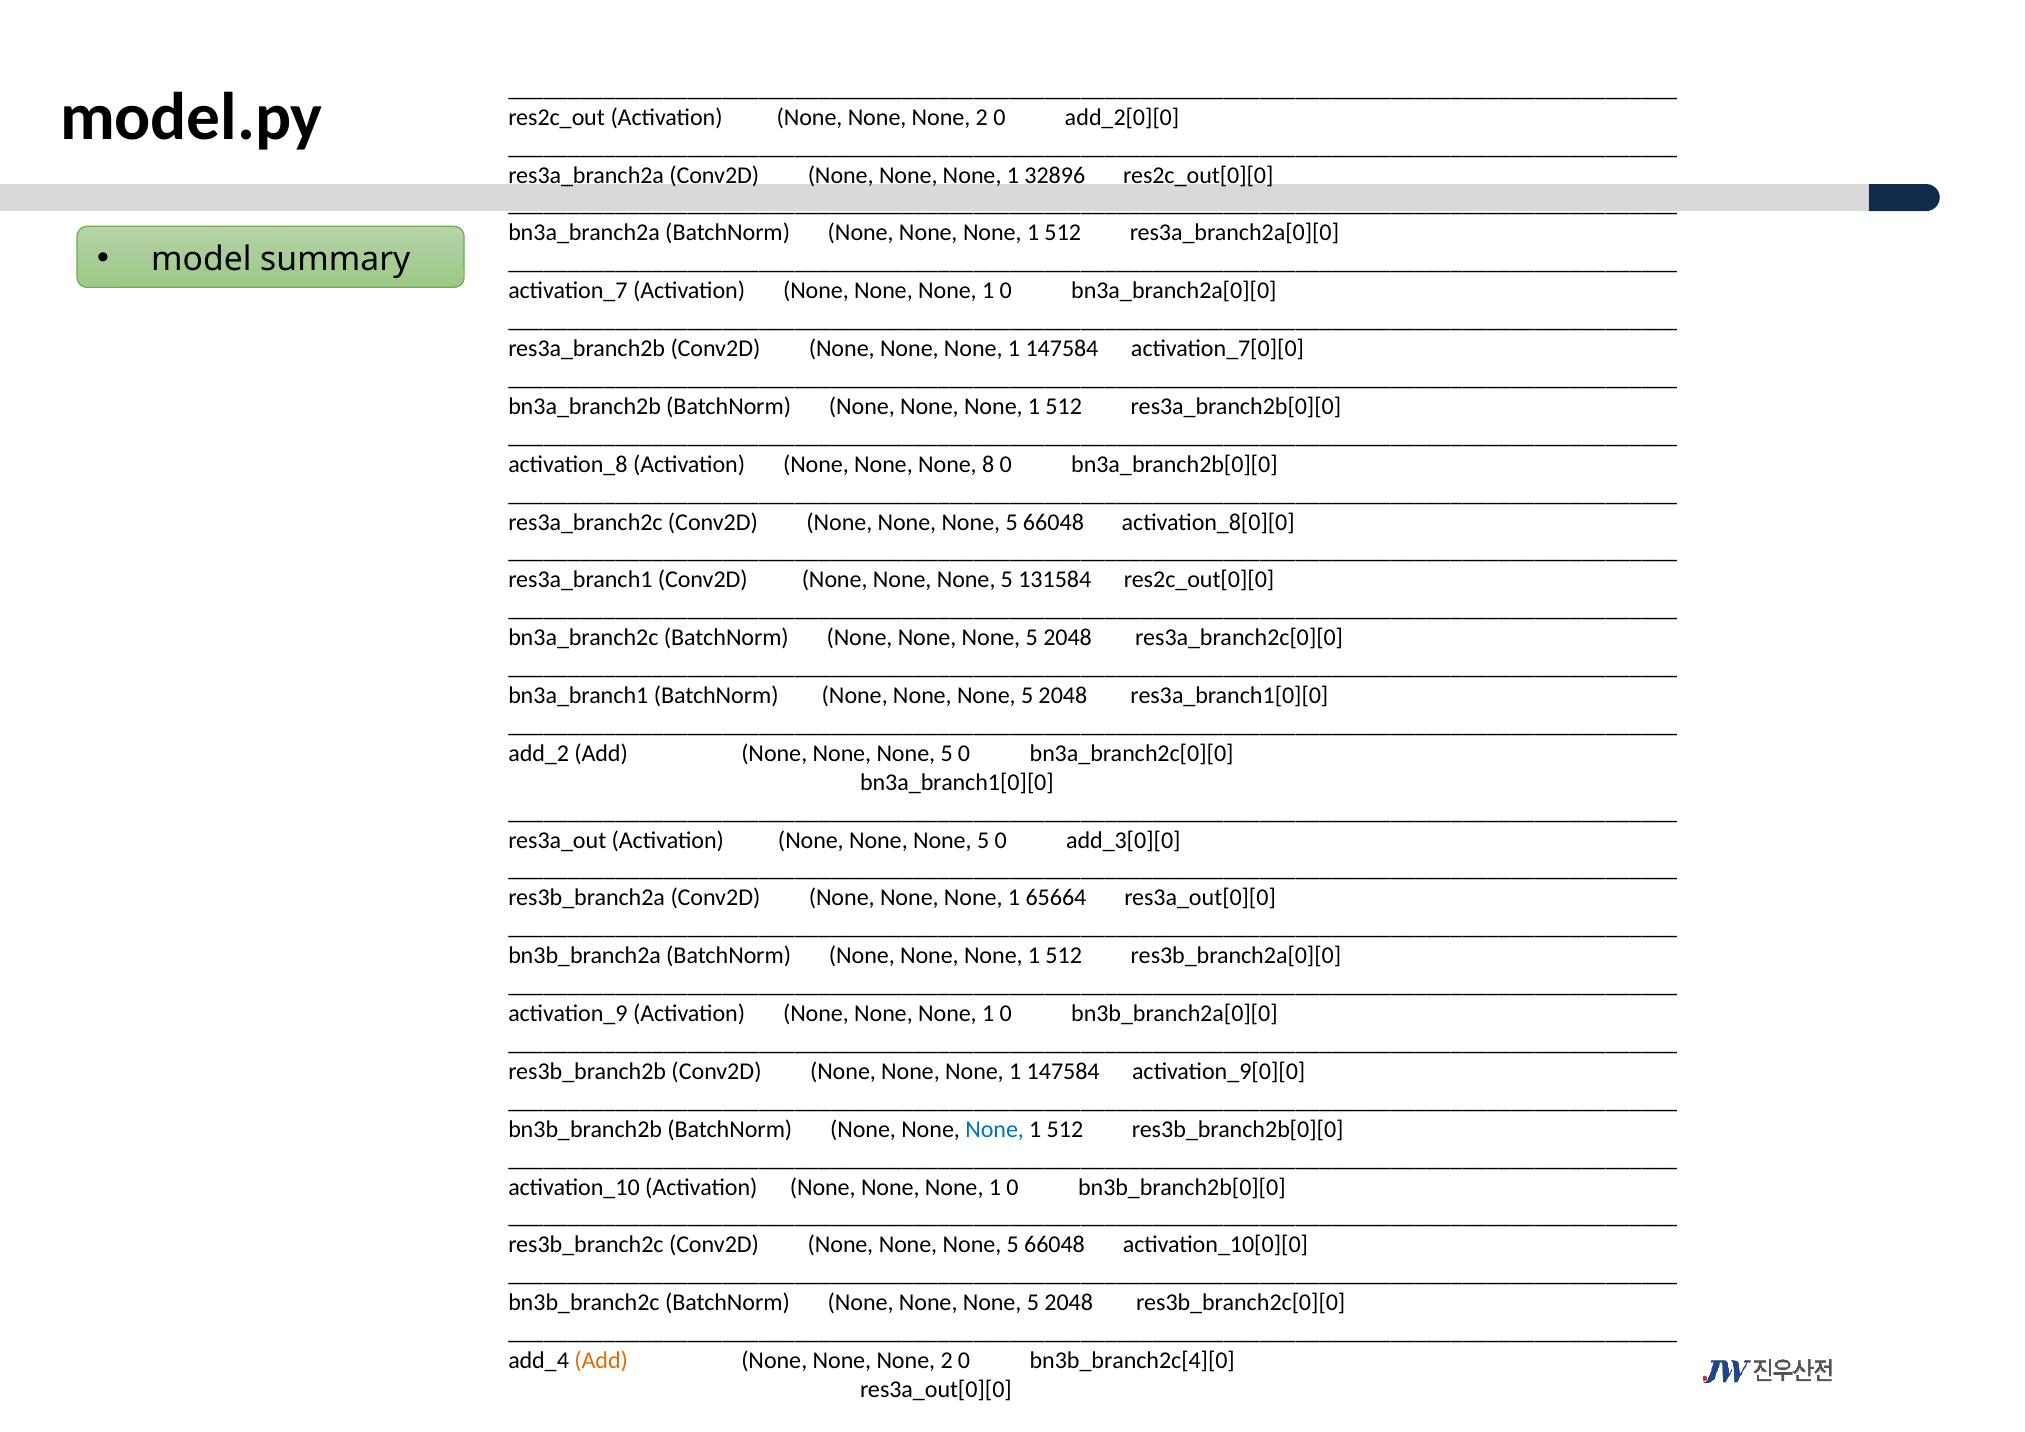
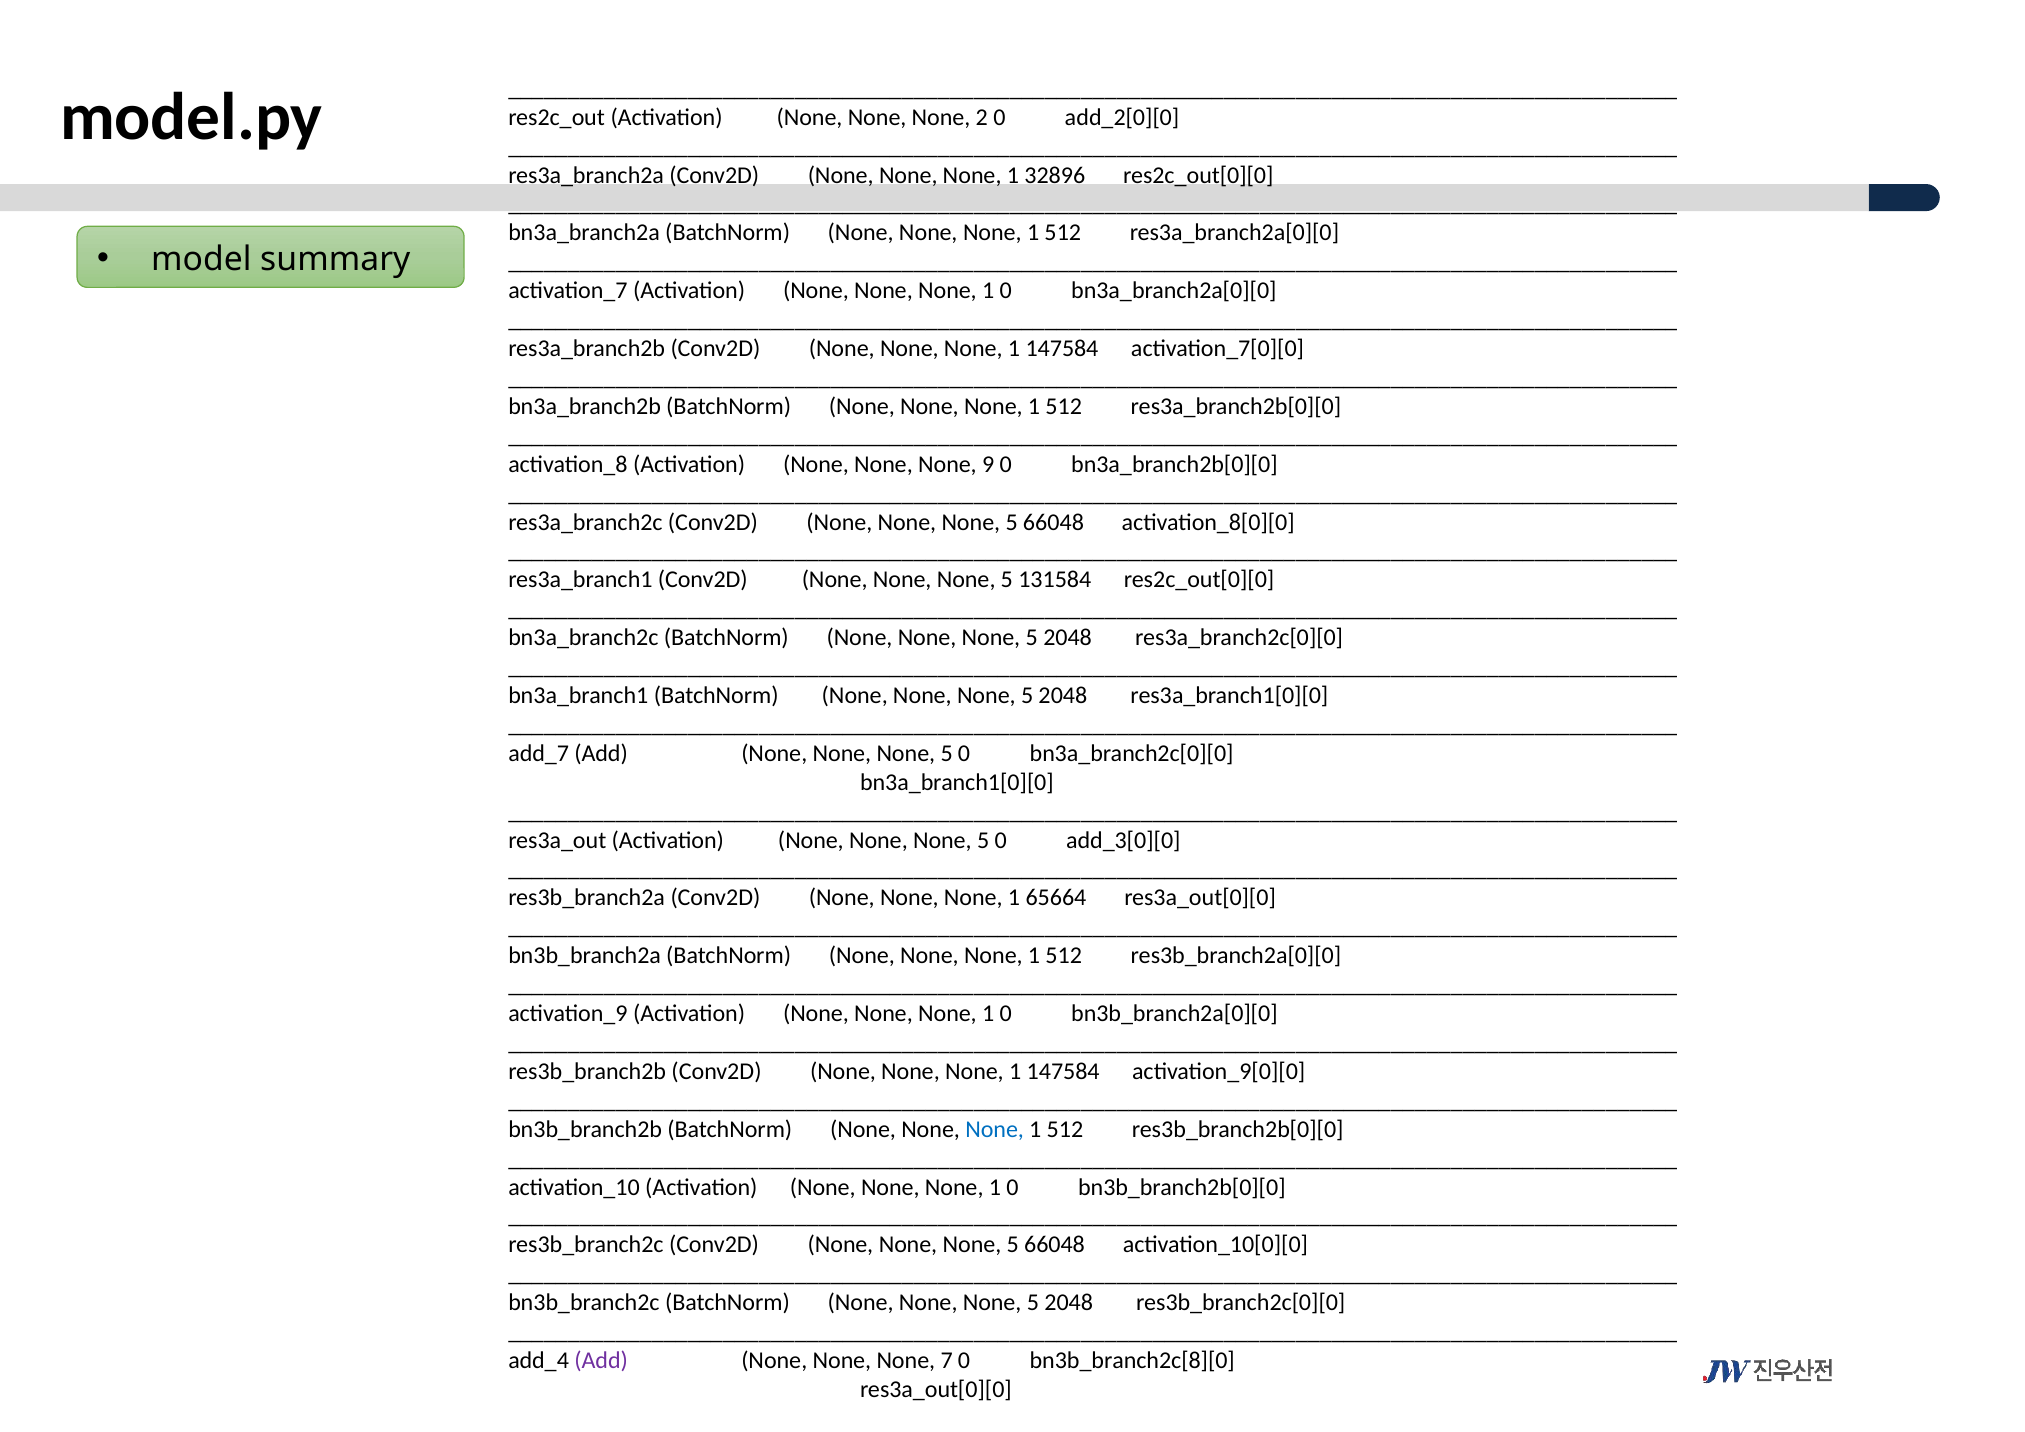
8: 8 -> 9
add_2: add_2 -> add_7
Add at (601, 1360) colour: orange -> purple
2 at (947, 1360): 2 -> 7
bn3b_branch2c[4][0: bn3b_branch2c[4][0 -> bn3b_branch2c[8][0
